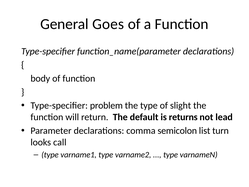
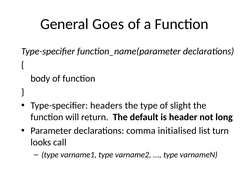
problem: problem -> headers
returns: returns -> header
lead: lead -> long
semicolon: semicolon -> initialised
